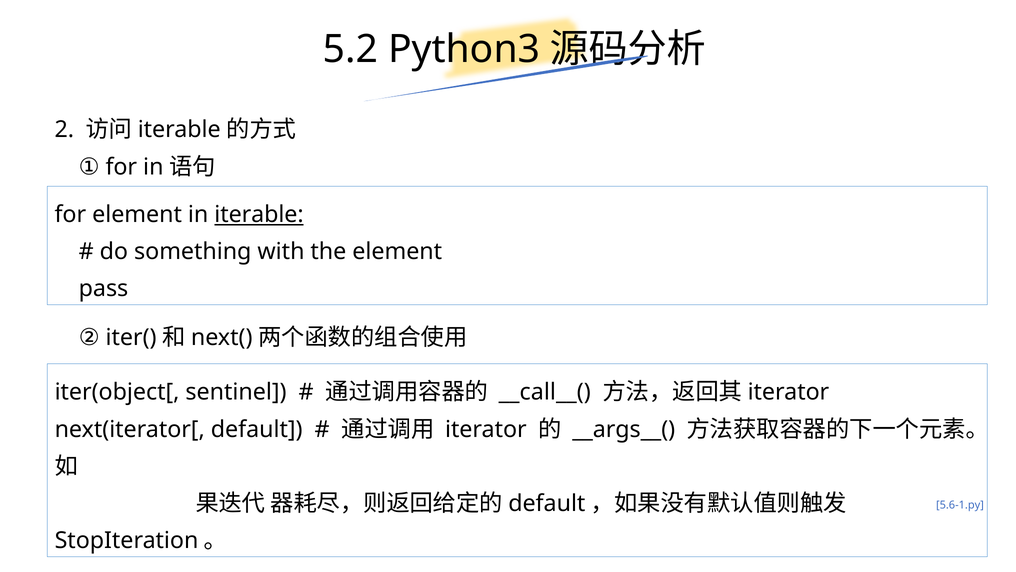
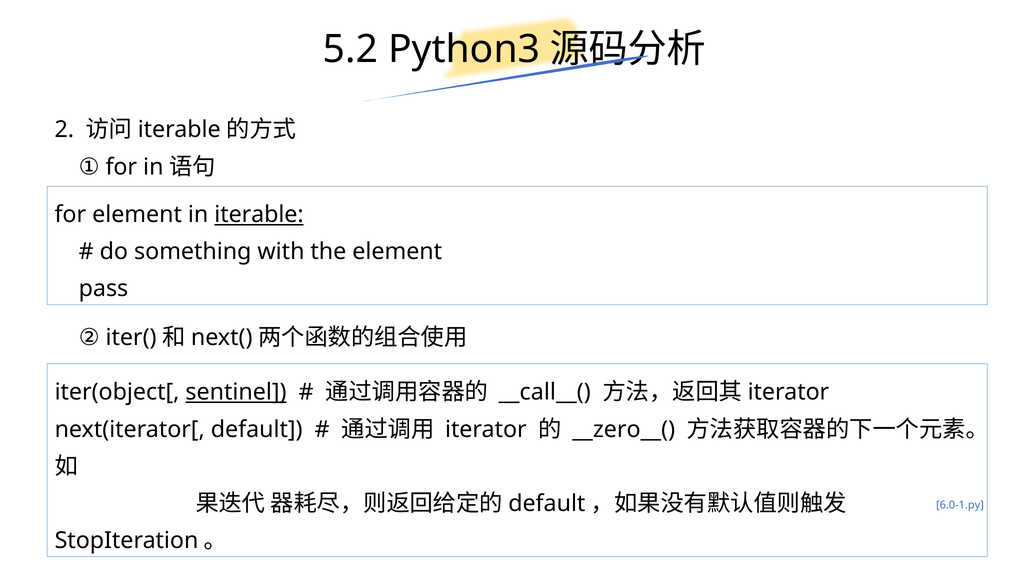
sentinel underline: none -> present
__args__(: __args__( -> __zero__(
5.6-1.py: 5.6-1.py -> 6.0-1.py
